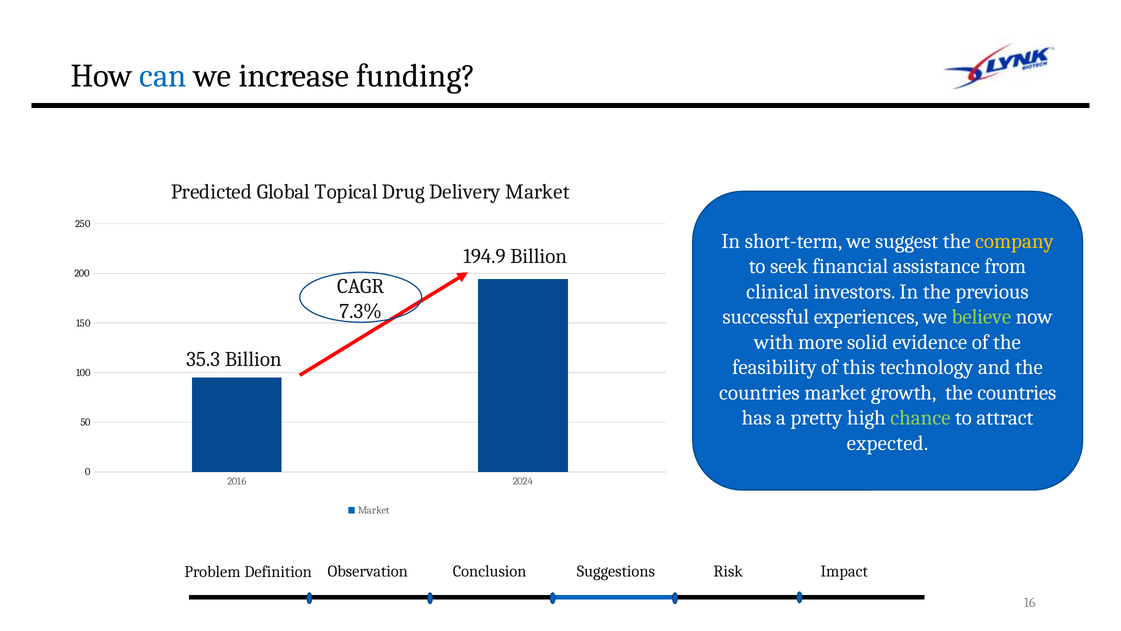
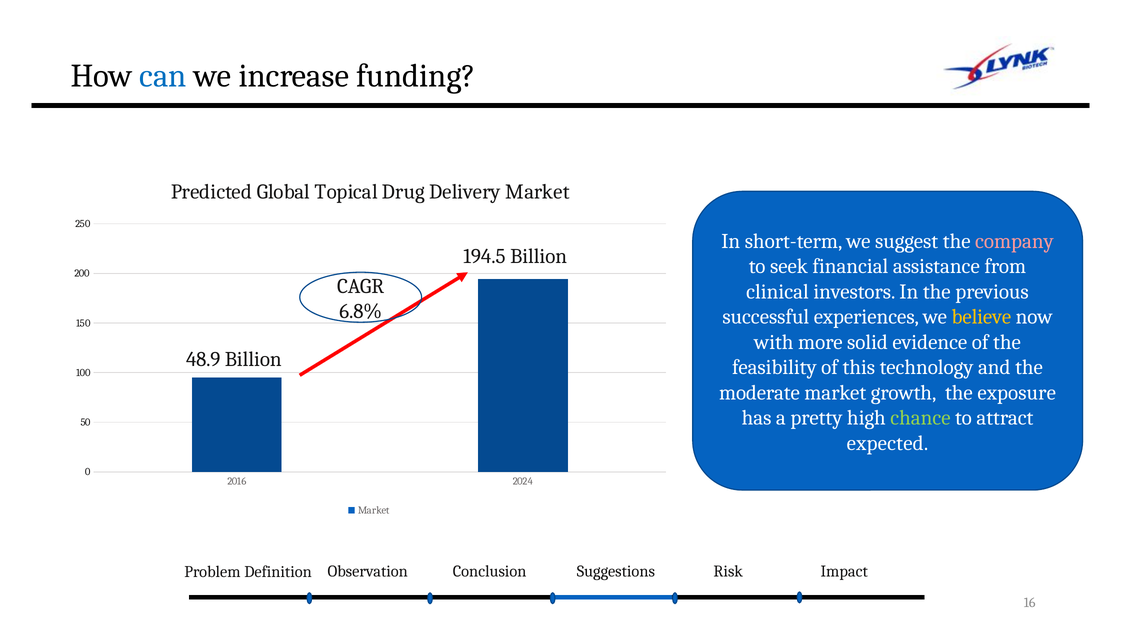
company colour: yellow -> pink
194.9: 194.9 -> 194.5
7.3%: 7.3% -> 6.8%
believe colour: light green -> yellow
35.3: 35.3 -> 48.9
countries at (759, 392): countries -> moderate
growth the countries: countries -> exposure
